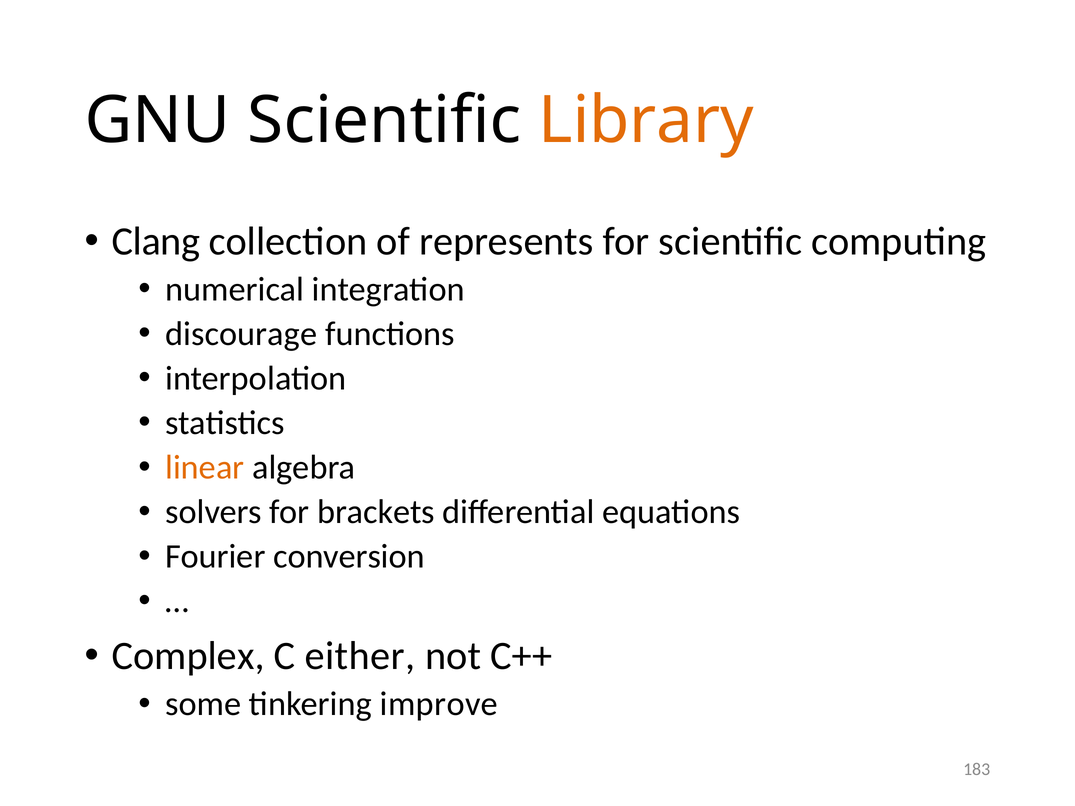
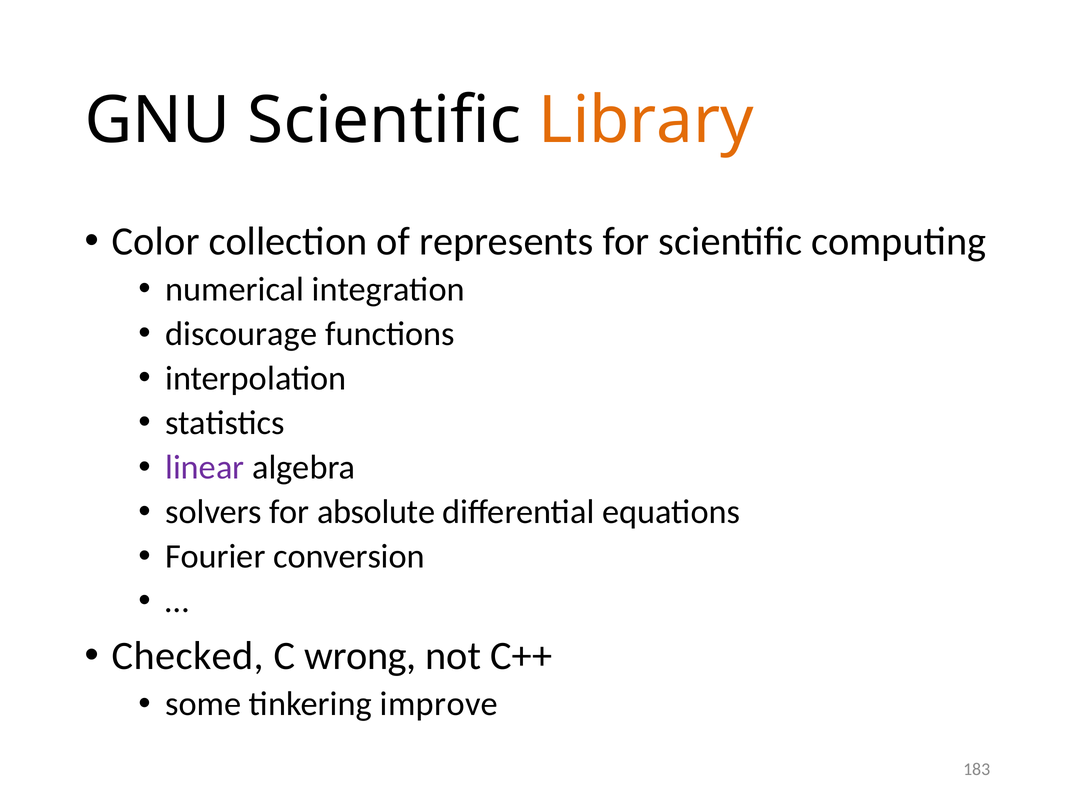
Clang: Clang -> Color
linear colour: orange -> purple
brackets: brackets -> absolute
Complex: Complex -> Checked
either: either -> wrong
